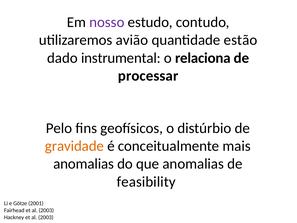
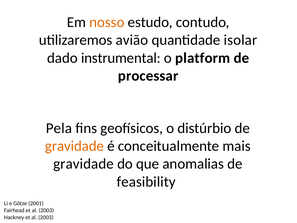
nosso colour: purple -> orange
estão: estão -> isolar
relaciona: relaciona -> platform
Pelo: Pelo -> Pela
anomalias at (84, 164): anomalias -> gravidade
